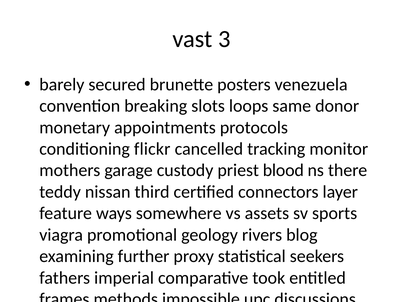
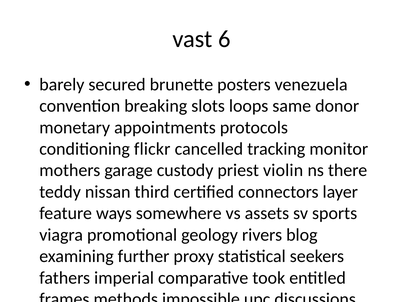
3: 3 -> 6
blood: blood -> violin
